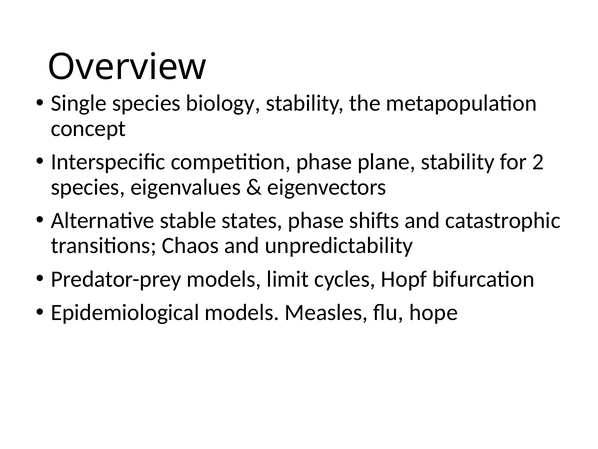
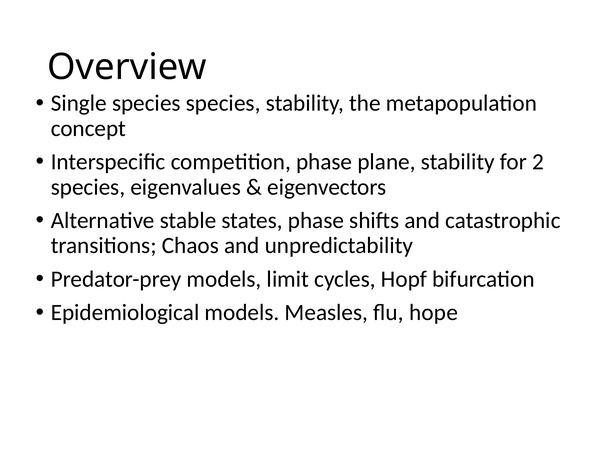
species biology: biology -> species
